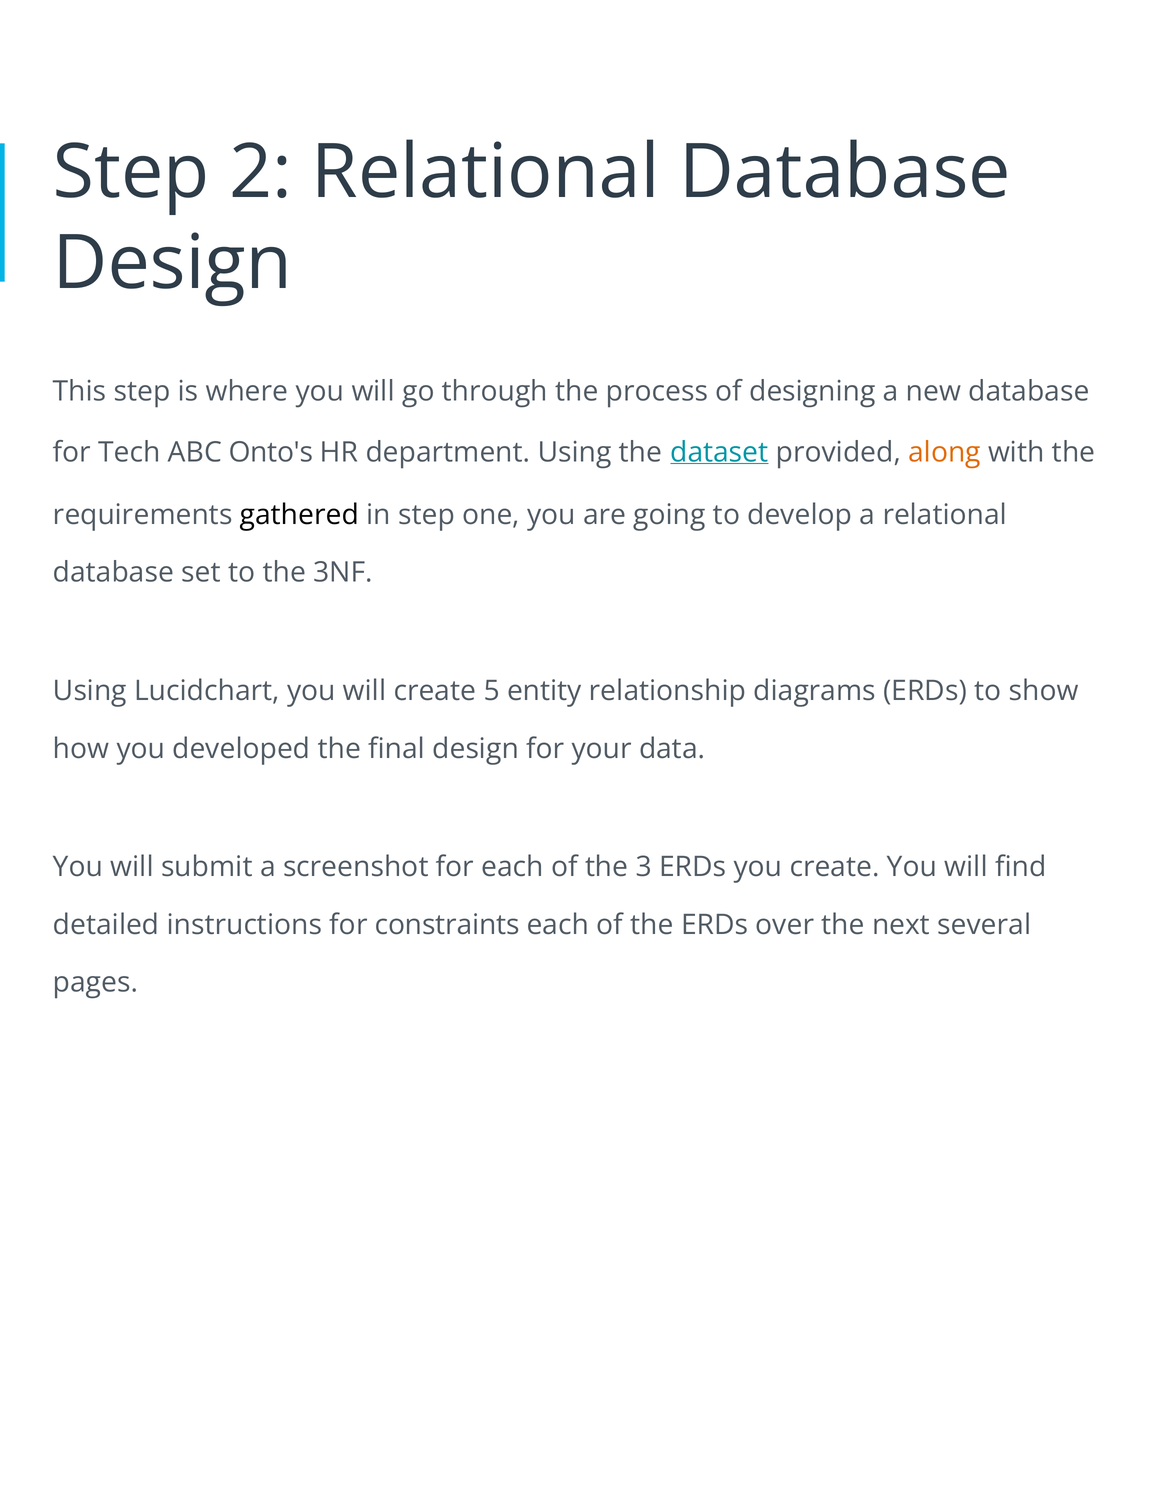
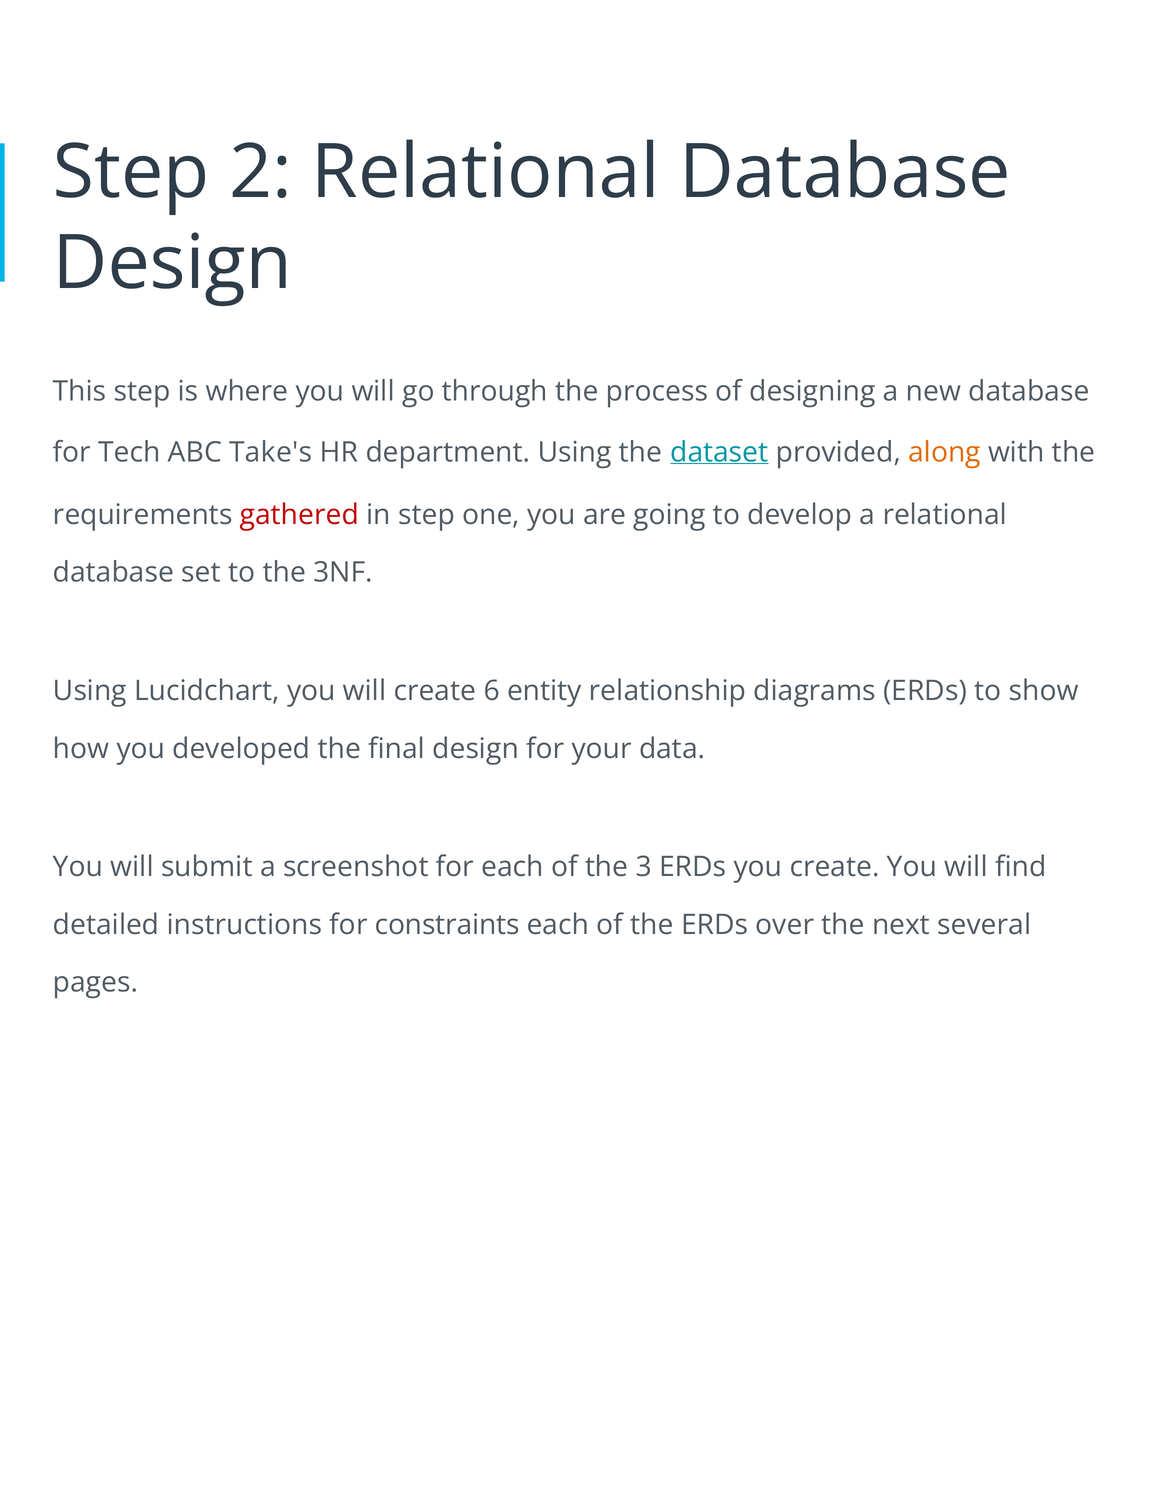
Onto's: Onto's -> Take's
gathered colour: black -> red
5: 5 -> 6
